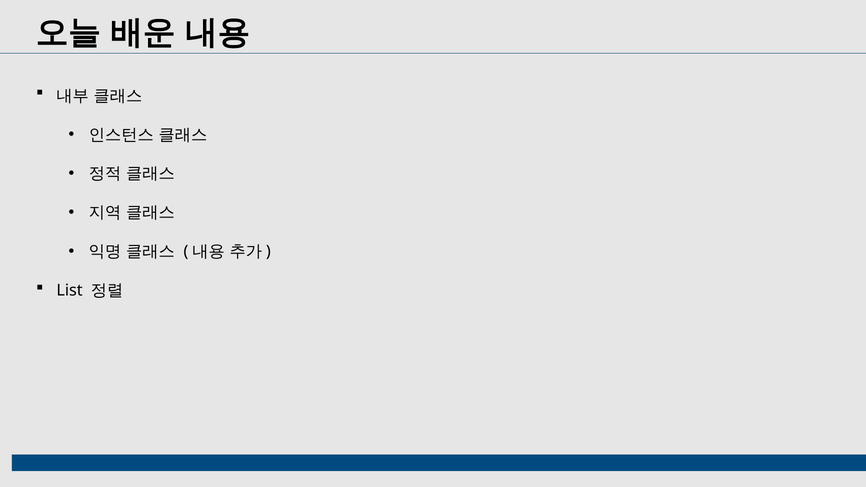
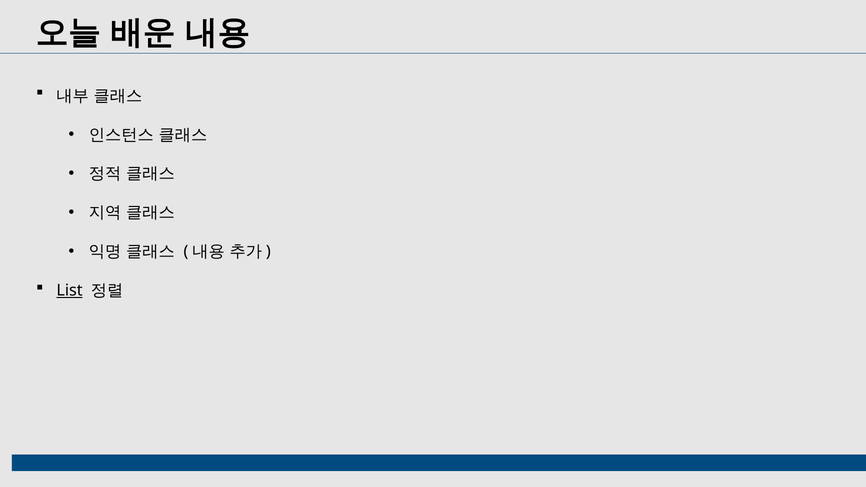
List underline: none -> present
